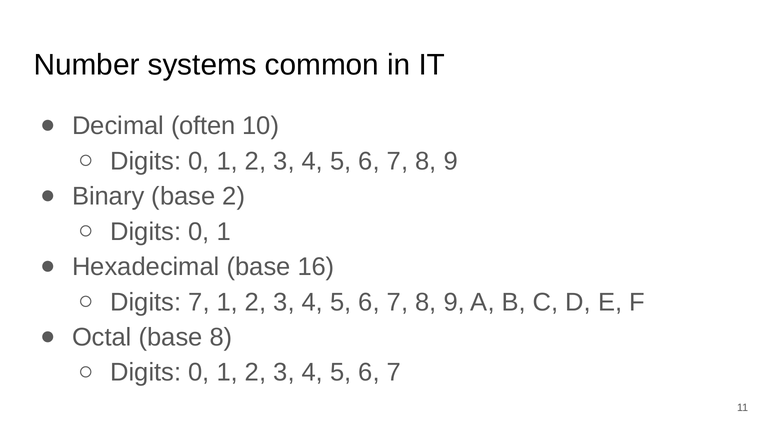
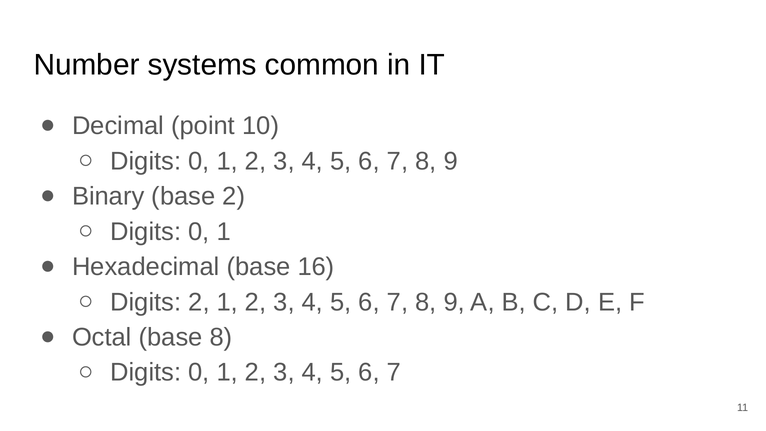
often: often -> point
Digits 7: 7 -> 2
